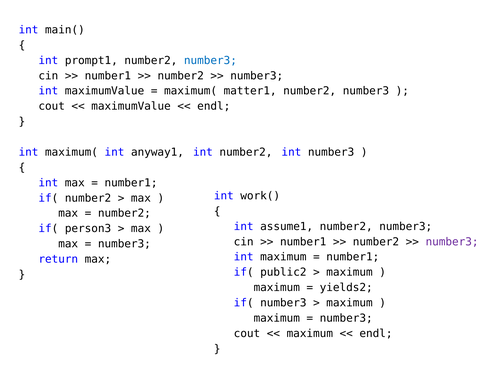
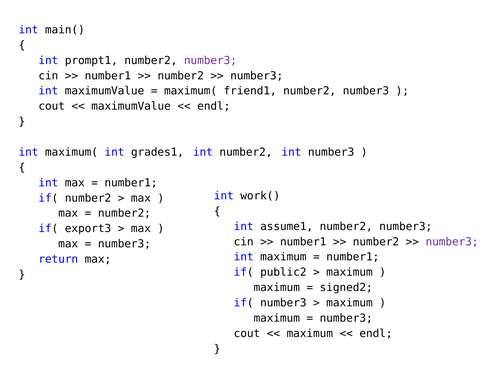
number3 at (210, 60) colour: blue -> purple
matter1: matter1 -> friend1
anyway1: anyway1 -> grades1
person3: person3 -> export3
yields2: yields2 -> signed2
